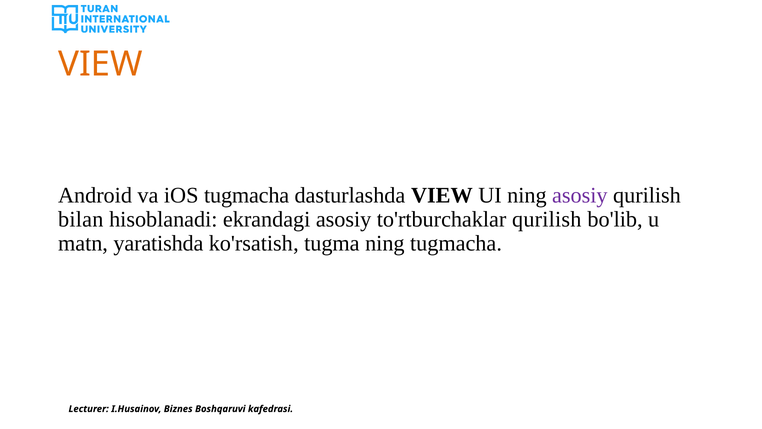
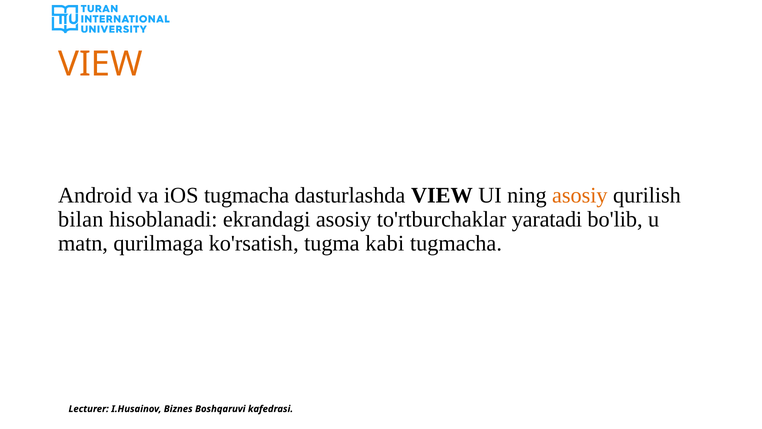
asosiy at (580, 195) colour: purple -> orange
to'rtburchaklar qurilish: qurilish -> yaratadi
yaratishda: yaratishda -> qurilmaga
tugma ning: ning -> kabi
